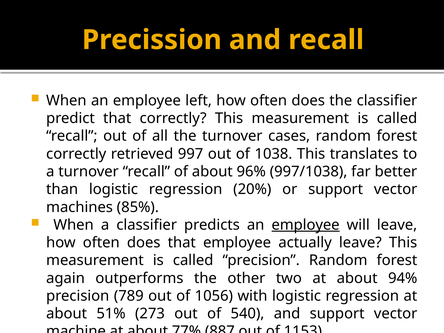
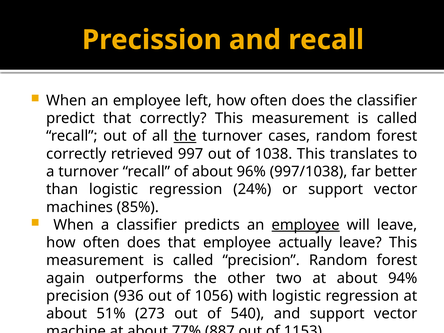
the at (185, 136) underline: none -> present
20%: 20% -> 24%
789: 789 -> 936
